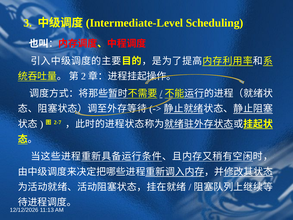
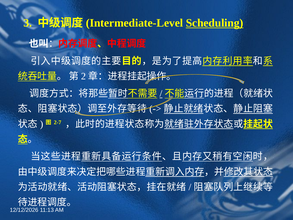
Scheduling underline: none -> present
